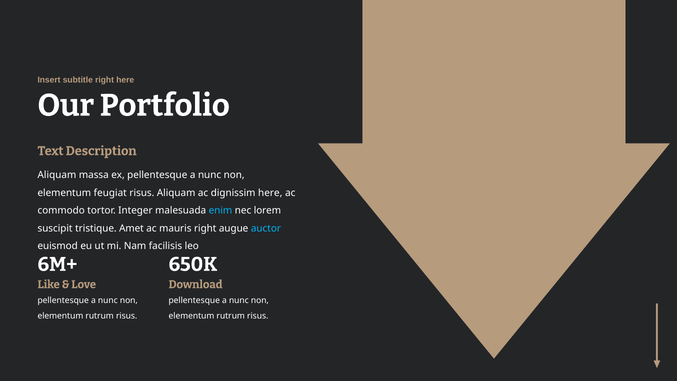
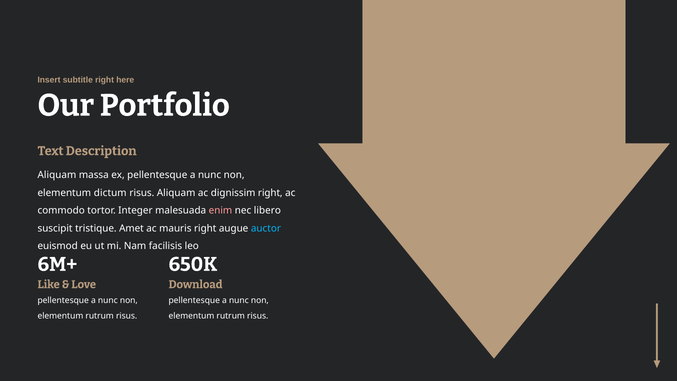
feugiat: feugiat -> dictum
dignissim here: here -> right
enim colour: light blue -> pink
lorem: lorem -> libero
